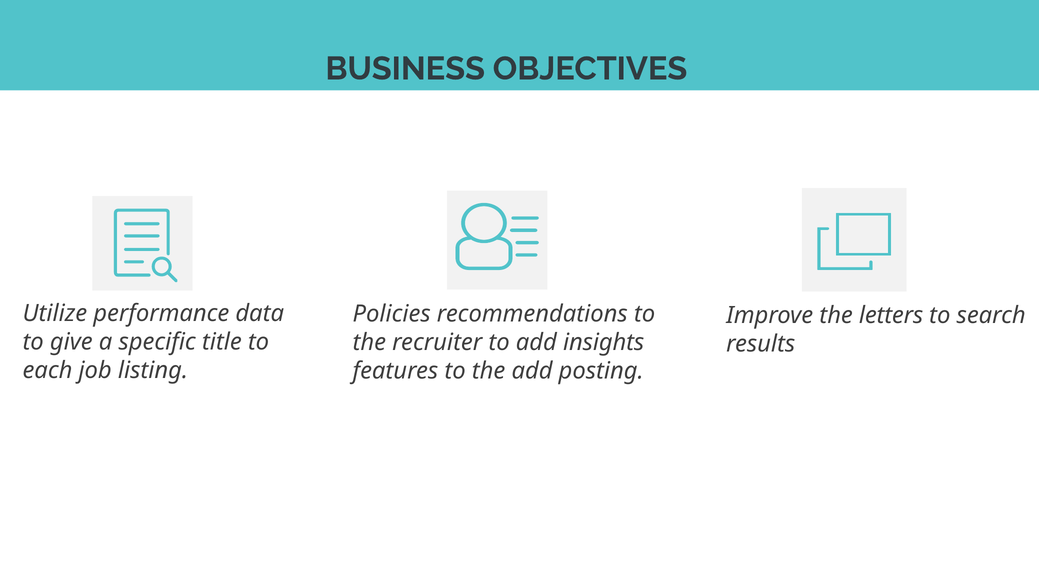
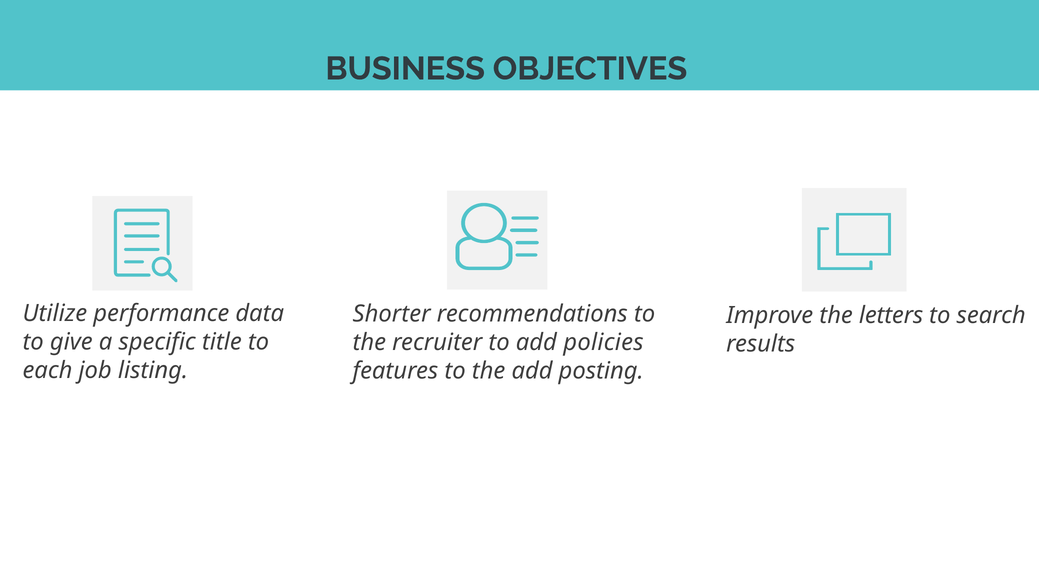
Policies: Policies -> Shorter
insights: insights -> policies
